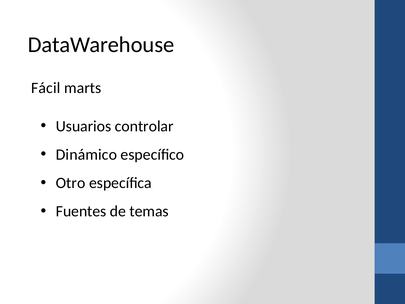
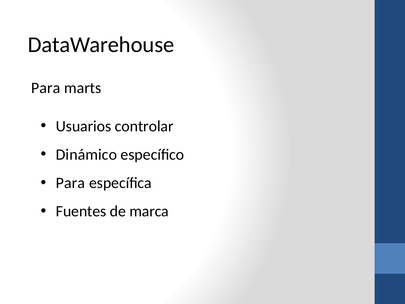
Fácil at (46, 88): Fácil -> Para
Otro at (71, 183): Otro -> Para
temas: temas -> marca
